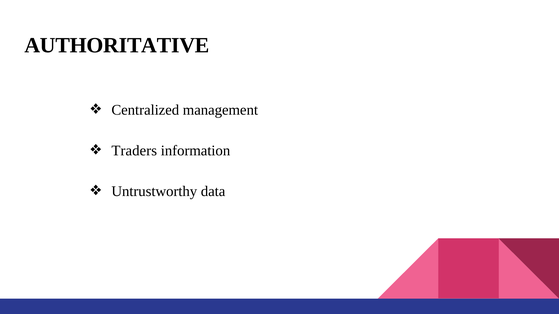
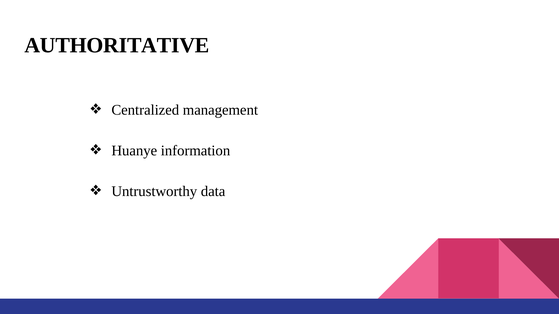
Traders: Traders -> Huanye
